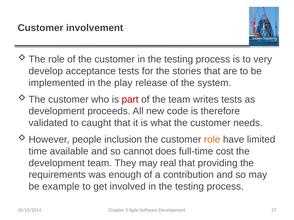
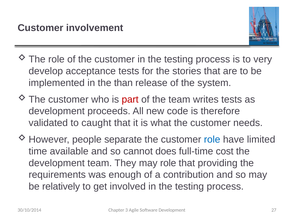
play: play -> than
inclusion: inclusion -> separate
role at (212, 140) colour: orange -> blue
may real: real -> role
example: example -> relatively
